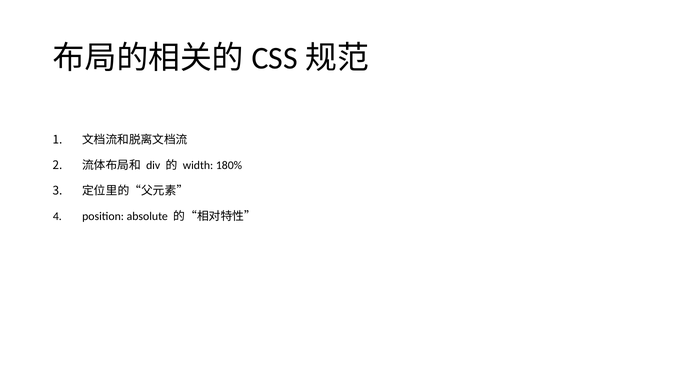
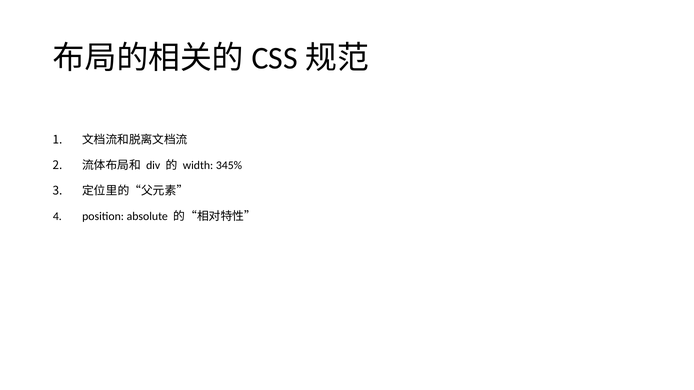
180%: 180% -> 345%
